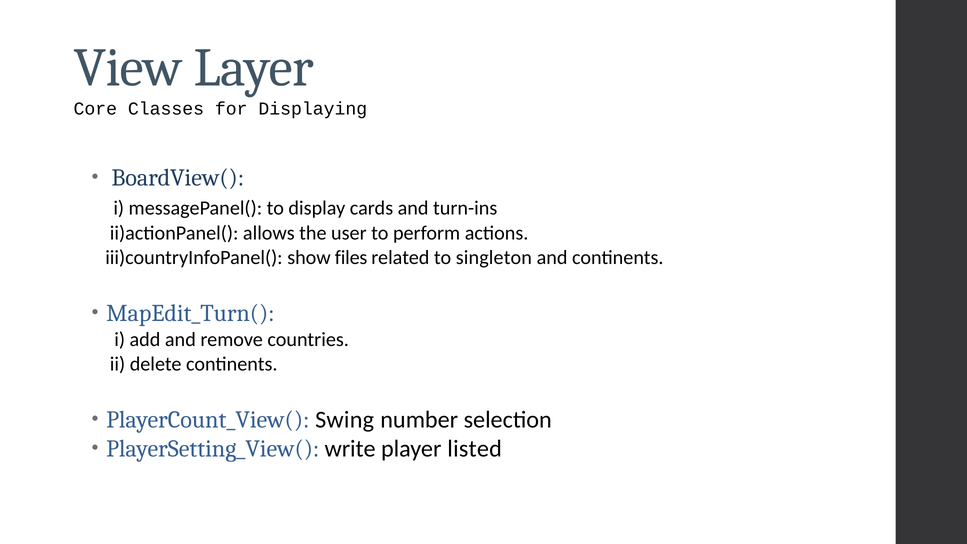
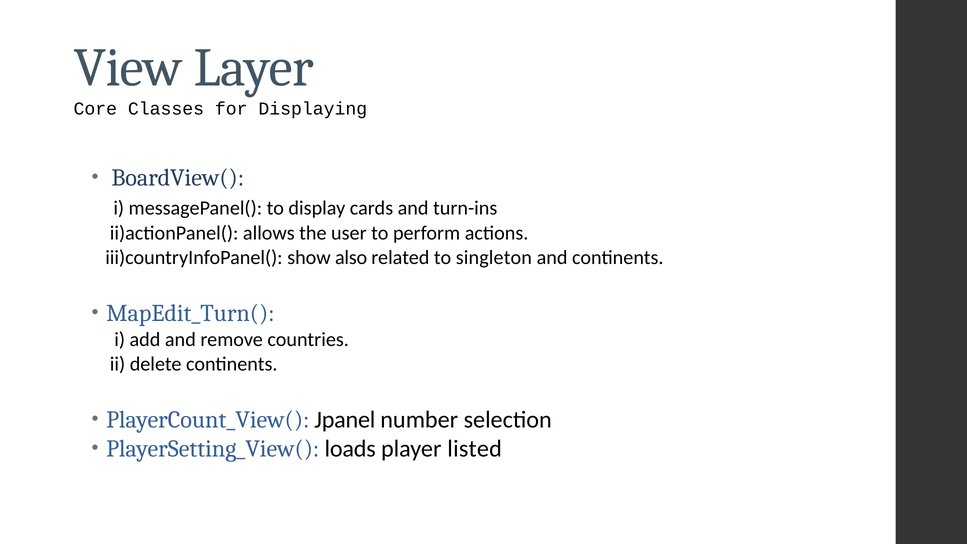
files: files -> also
Swing: Swing -> Jpanel
write: write -> loads
